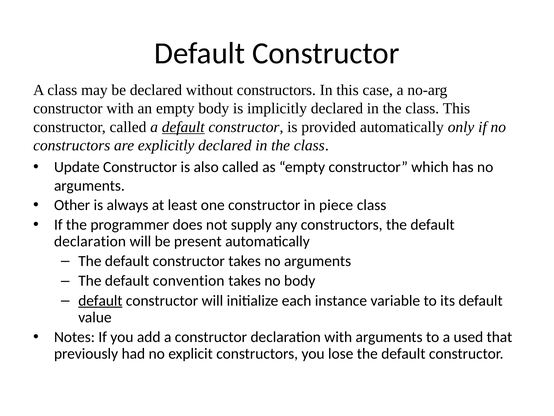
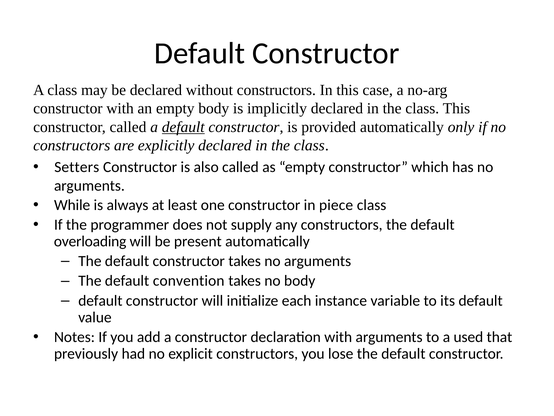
Update: Update -> Setters
Other: Other -> While
declaration at (90, 241): declaration -> overloading
default at (100, 300) underline: present -> none
